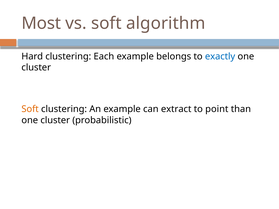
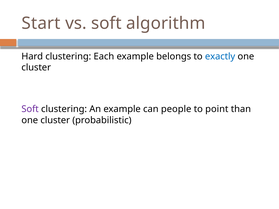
Most: Most -> Start
Soft at (30, 109) colour: orange -> purple
extract: extract -> people
